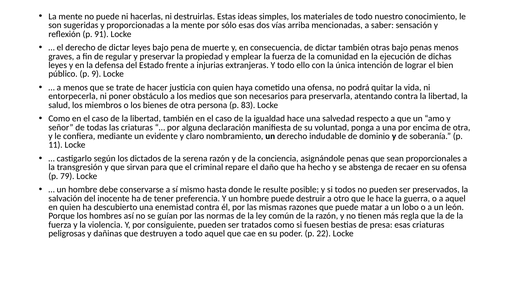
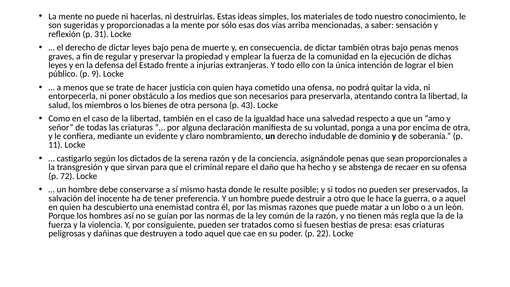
91: 91 -> 31
83: 83 -> 43
79: 79 -> 72
